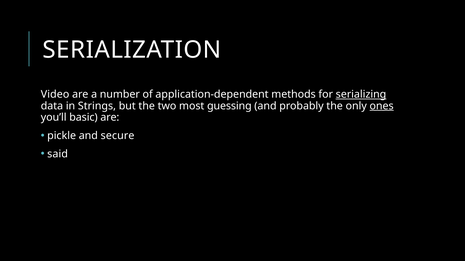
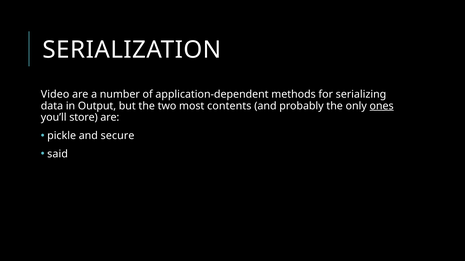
serializing underline: present -> none
Strings: Strings -> Output
guessing: guessing -> contents
basic: basic -> store
